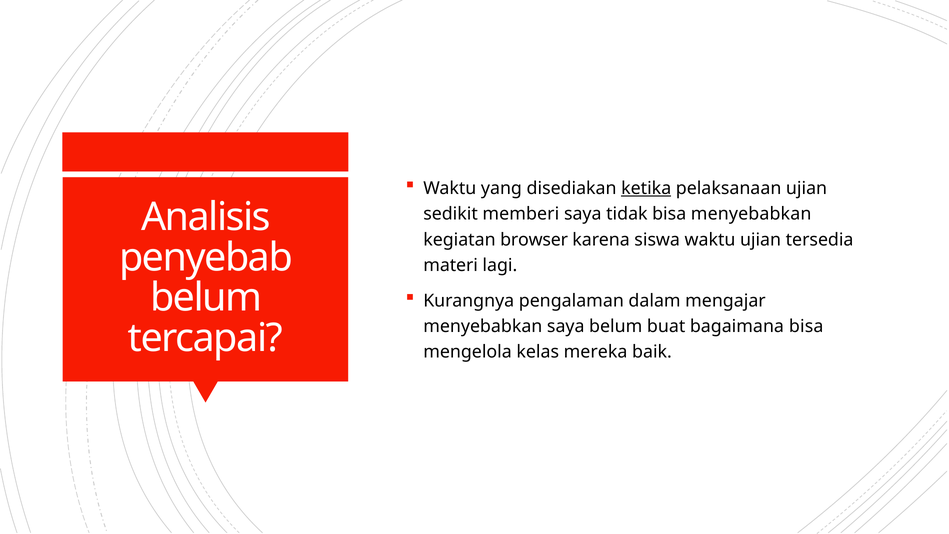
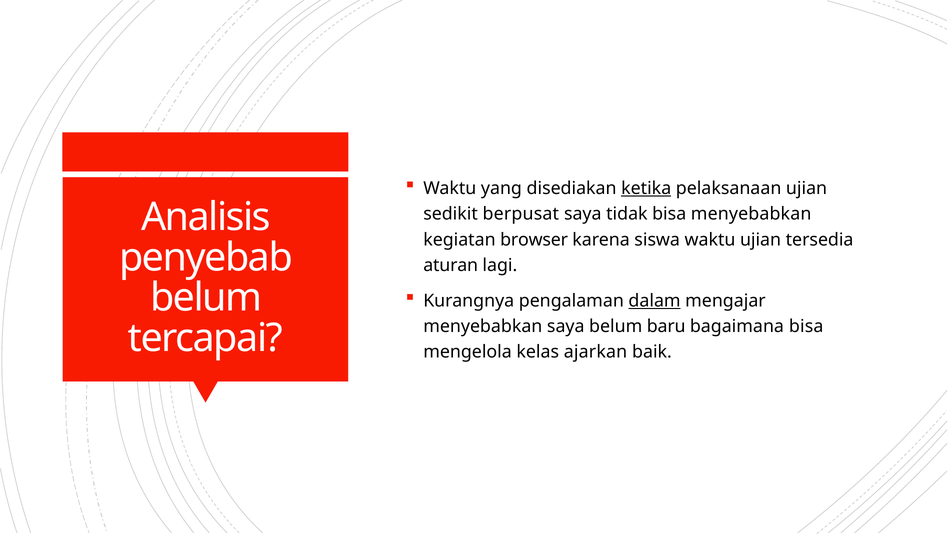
memberi: memberi -> berpusat
materi: materi -> aturan
dalam underline: none -> present
buat: buat -> baru
mereka: mereka -> ajarkan
